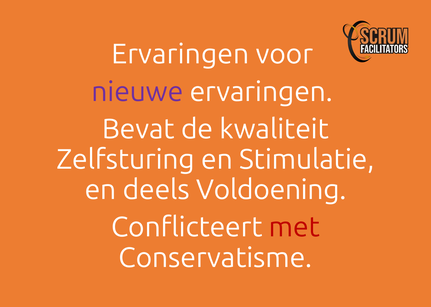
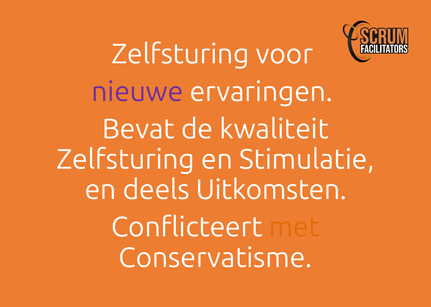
Ervaringen at (180, 54): Ervaringen -> Zelfsturing
Voldoening: Voldoening -> Uitkomsten
met colour: red -> orange
